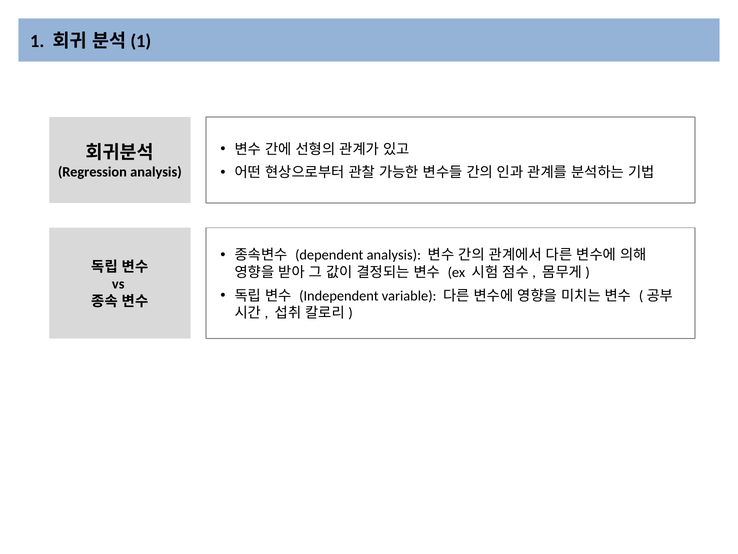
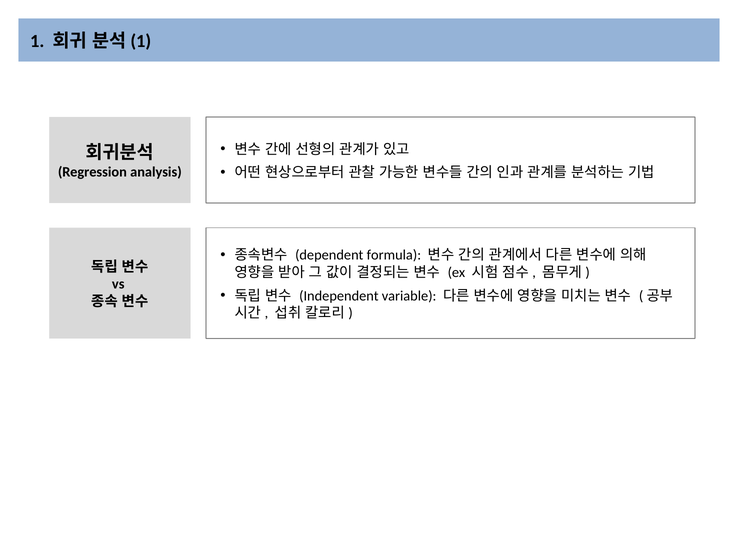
dependent analysis: analysis -> formula
